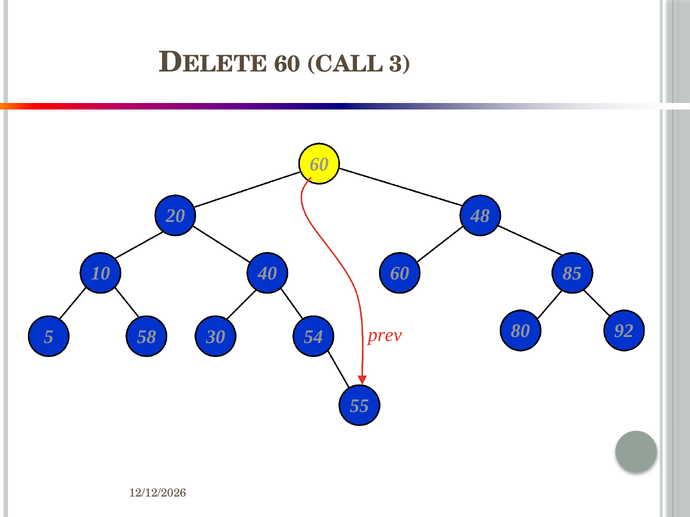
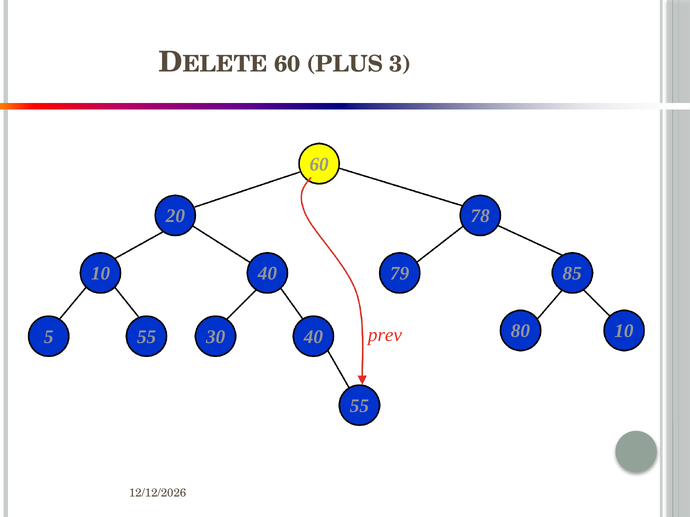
CALL: CALL -> PLUS
48: 48 -> 78
40 60: 60 -> 79
5 58: 58 -> 55
30 54: 54 -> 40
80 92: 92 -> 10
